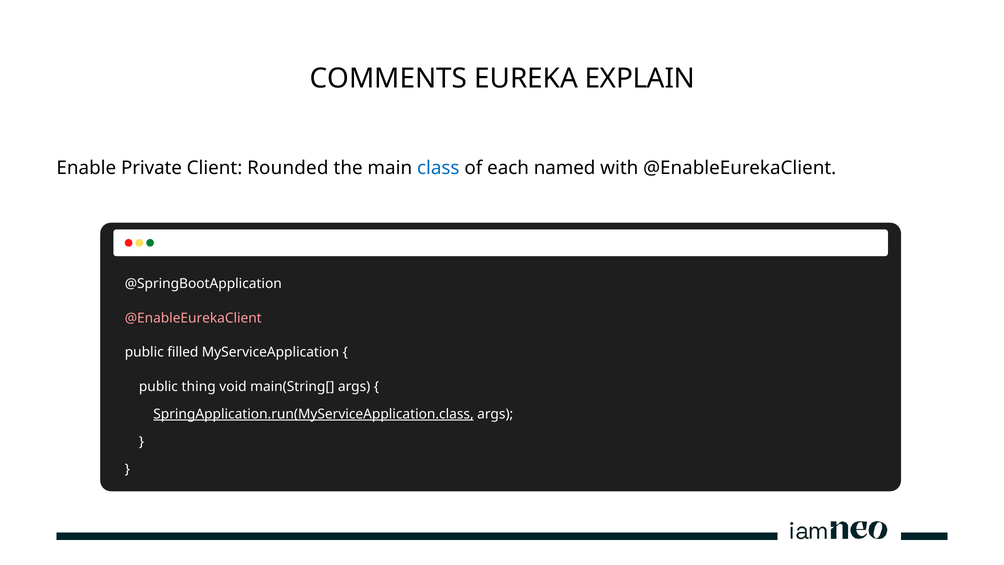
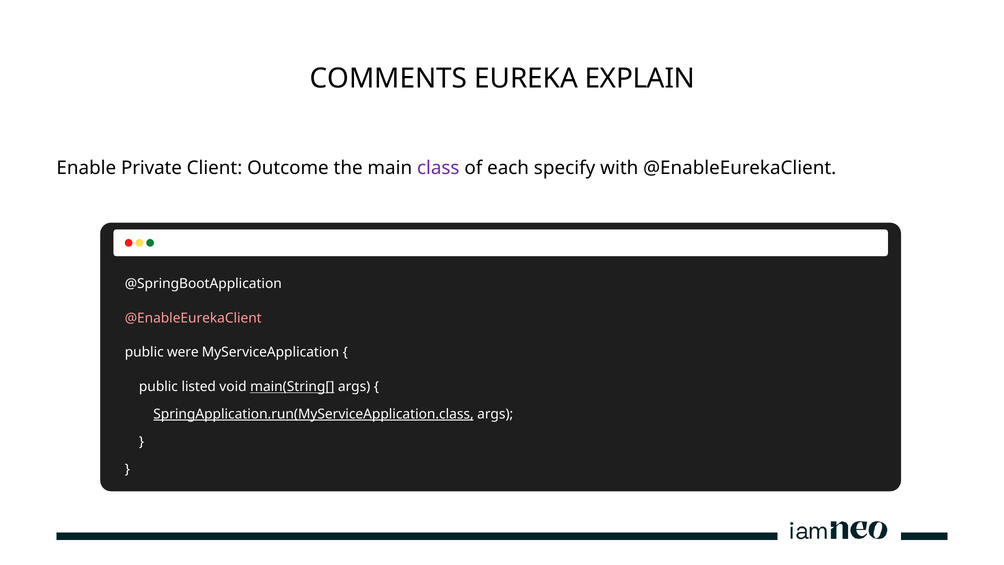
Rounded: Rounded -> Outcome
class colour: blue -> purple
named: named -> specify
filled: filled -> were
thing: thing -> listed
main(String[ underline: none -> present
